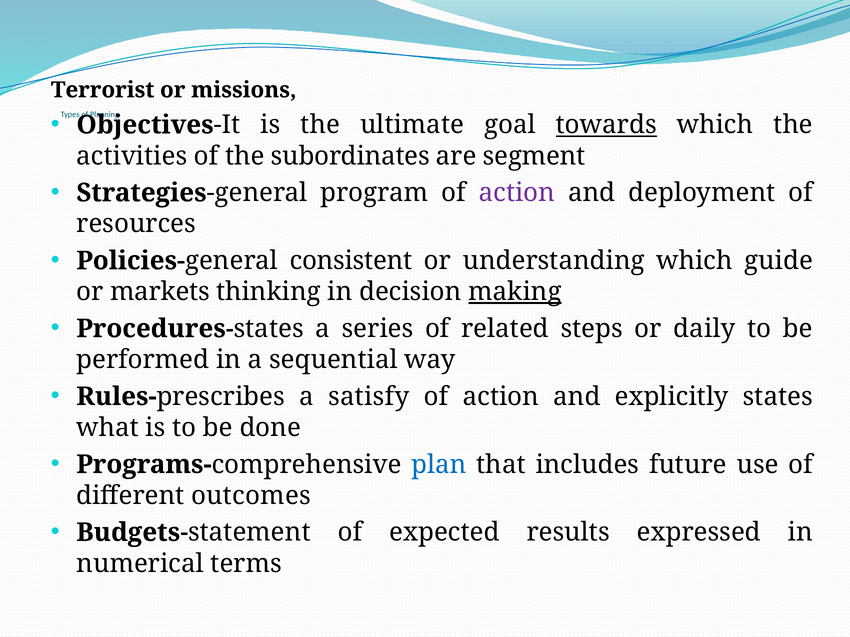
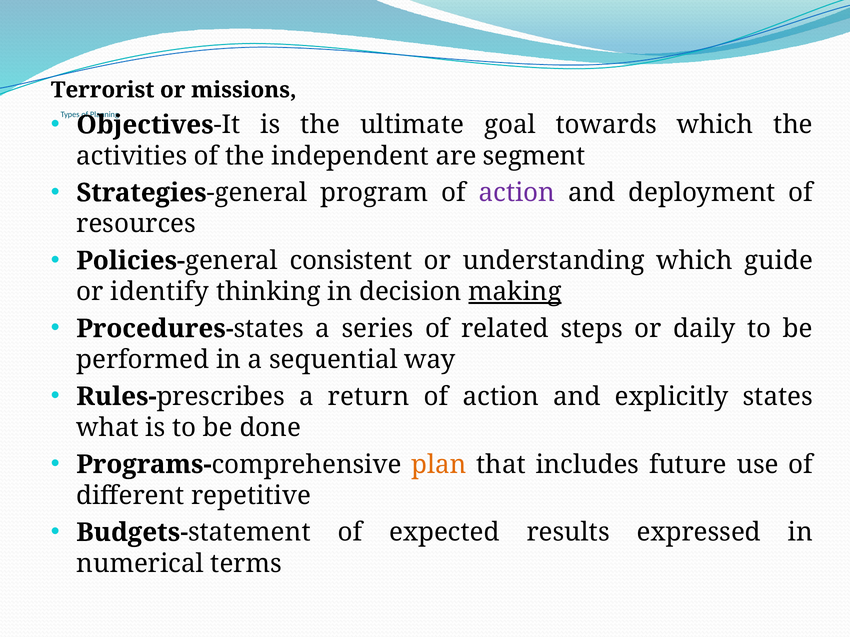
towards underline: present -> none
subordinates: subordinates -> independent
markets: markets -> identify
satisfy: satisfy -> return
plan colour: blue -> orange
outcomes: outcomes -> repetitive
